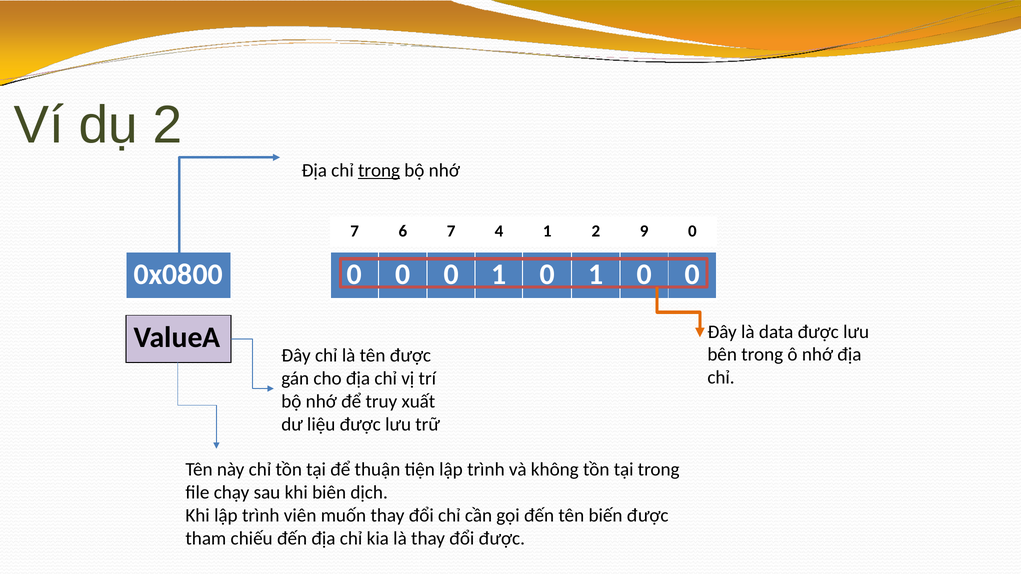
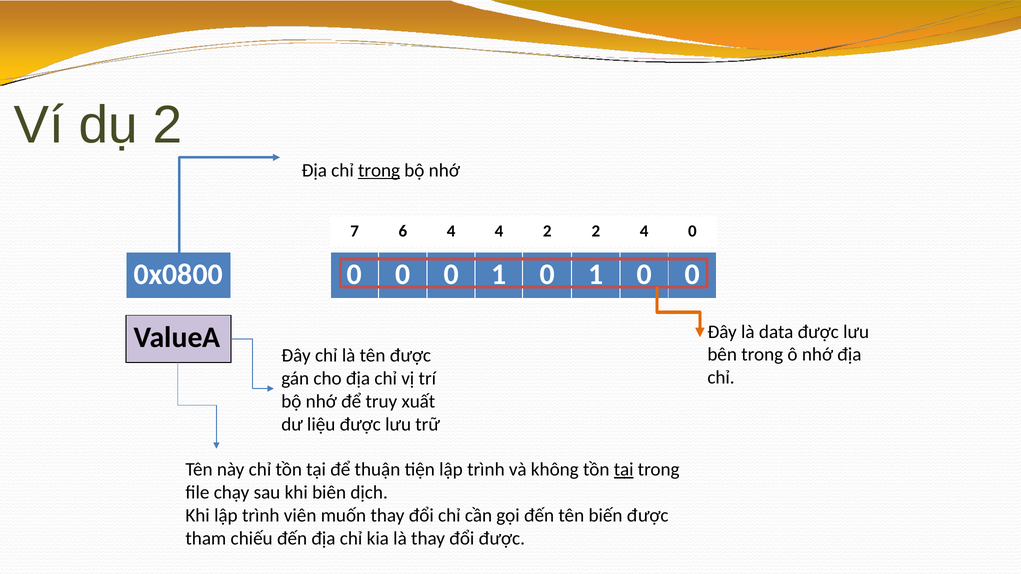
6 7: 7 -> 4
4 1: 1 -> 2
2 9: 9 -> 4
tại at (624, 470) underline: none -> present
